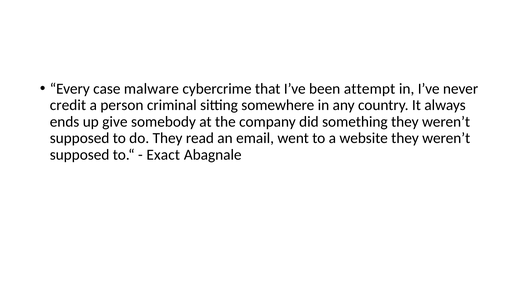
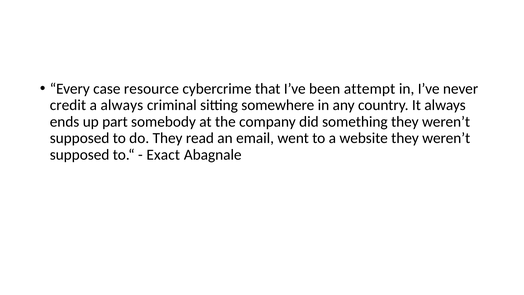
malware: malware -> resource
a person: person -> always
give: give -> part
